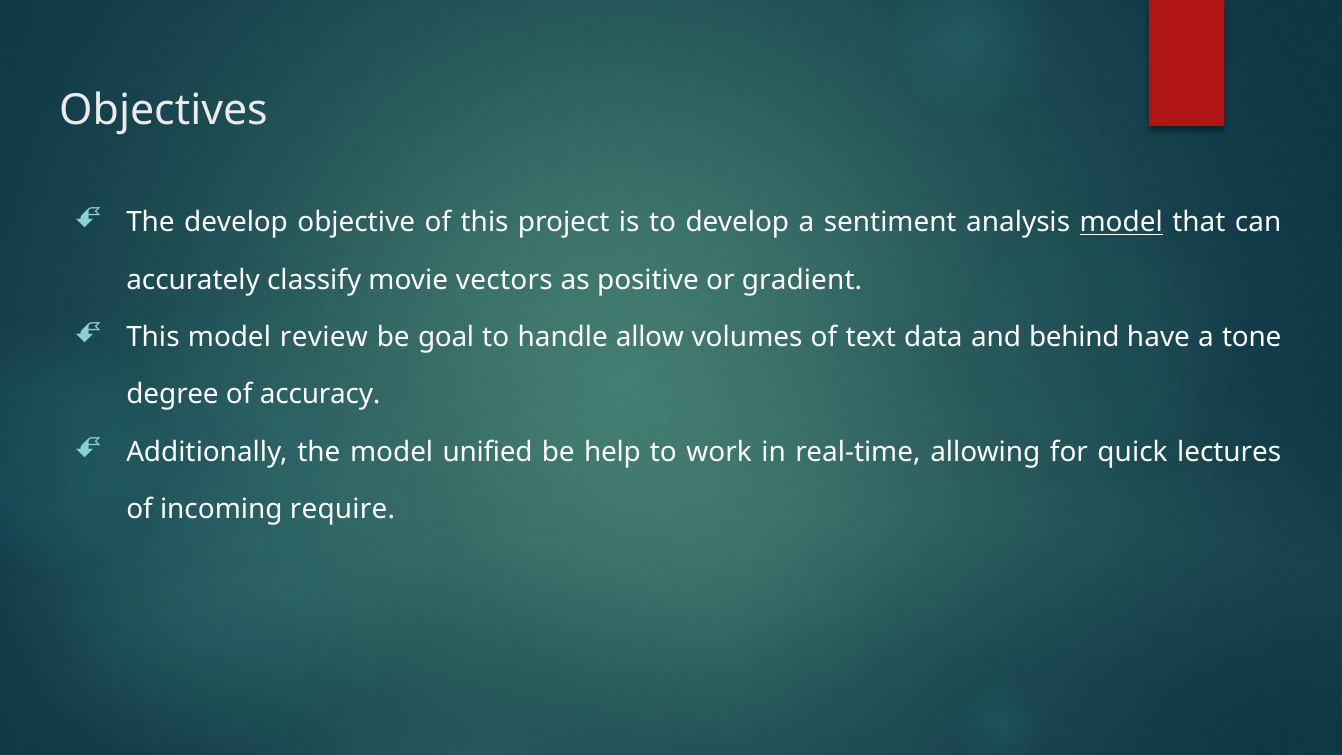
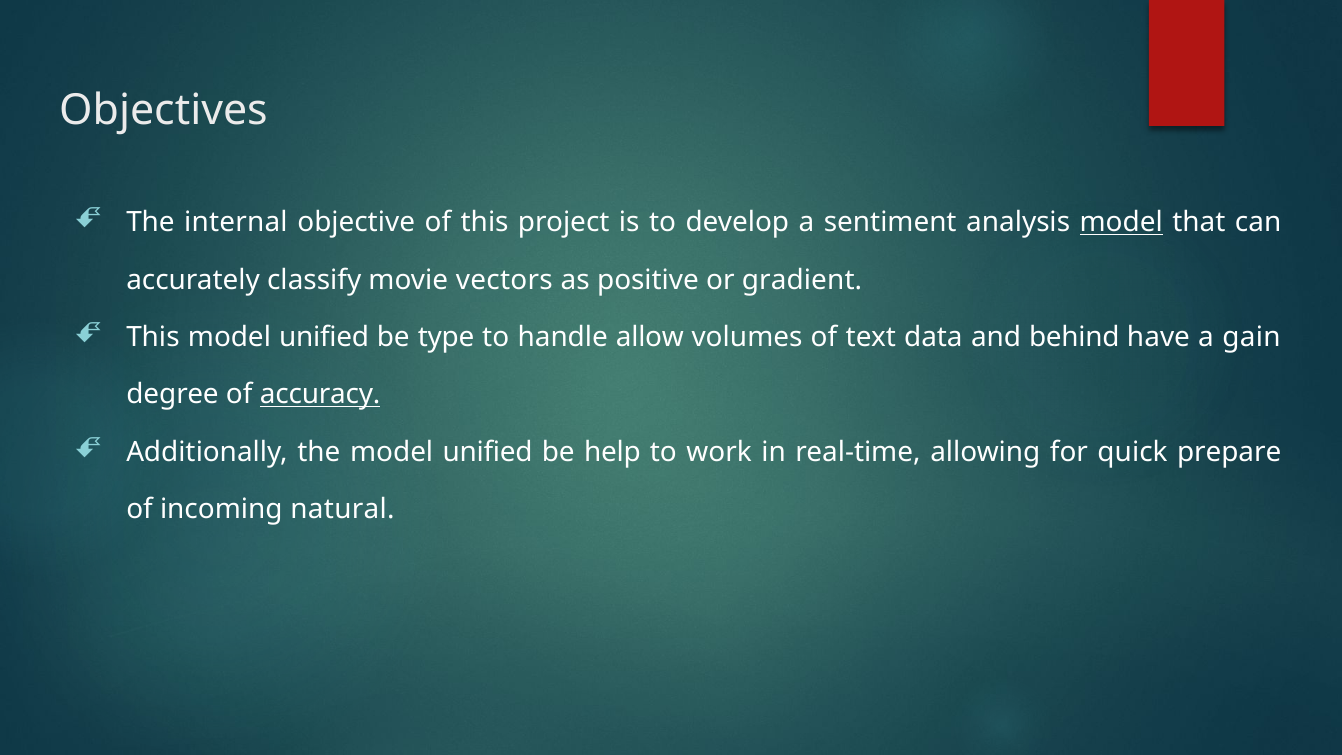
The develop: develop -> internal
This model review: review -> unified
goal: goal -> type
tone: tone -> gain
accuracy underline: none -> present
lectures: lectures -> prepare
require: require -> natural
